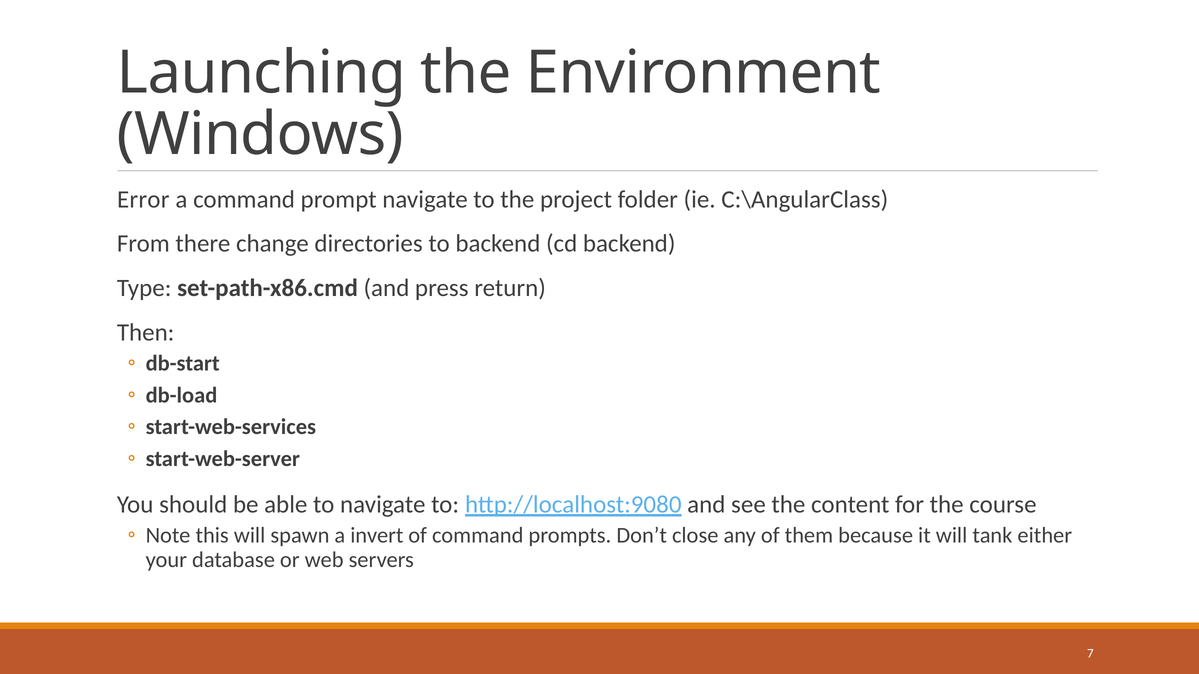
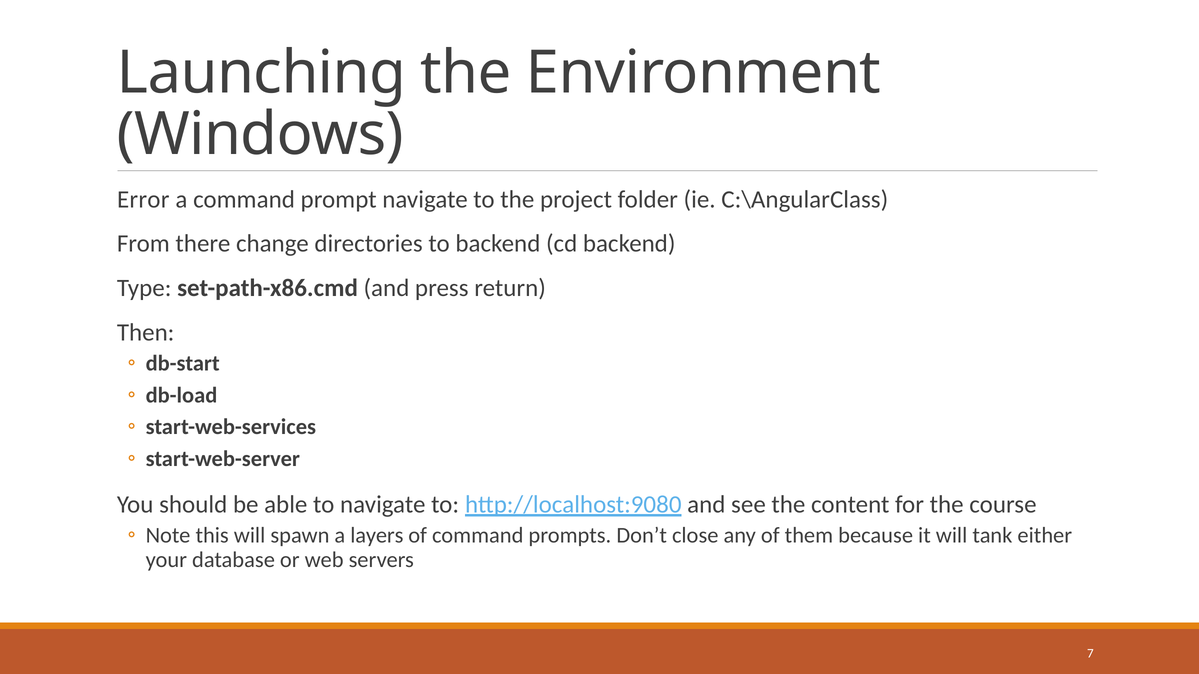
invert: invert -> layers
